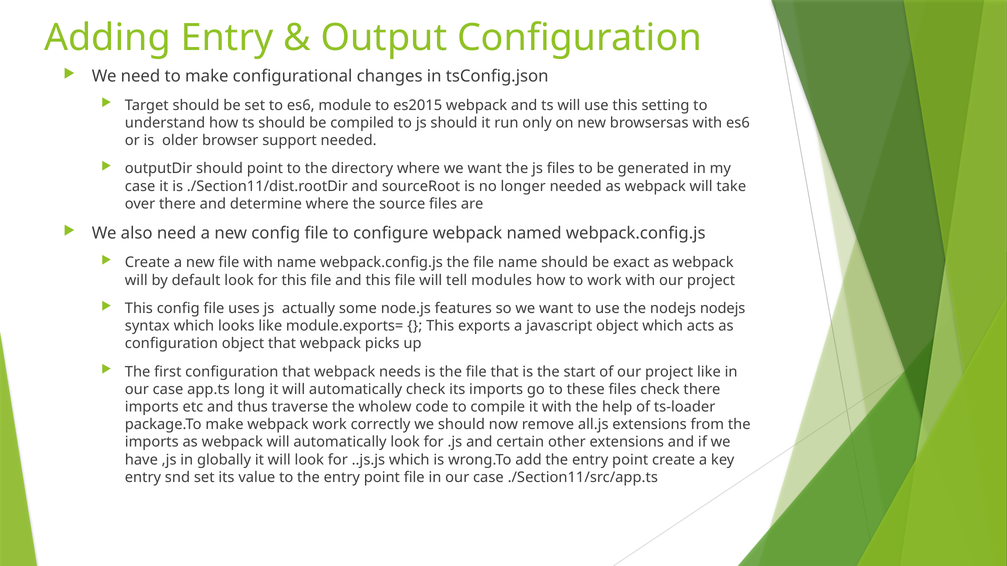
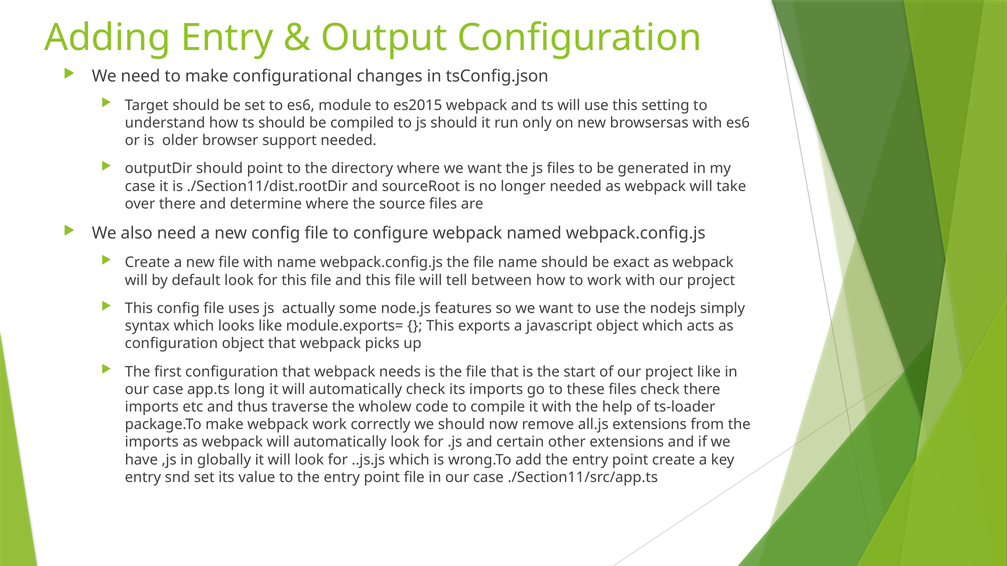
modules: modules -> between
nodejs nodejs: nodejs -> simply
